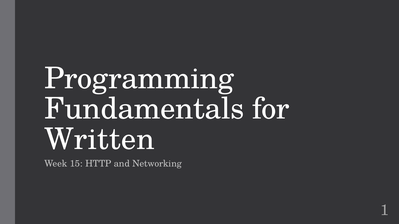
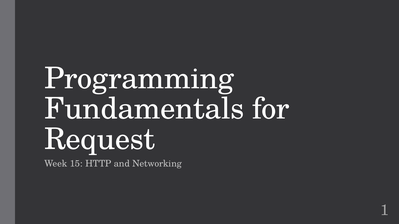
Written: Written -> Request
